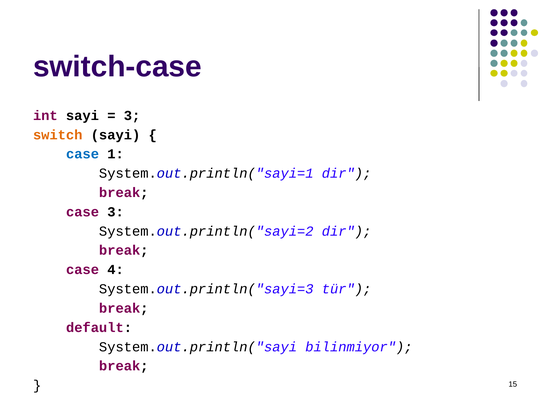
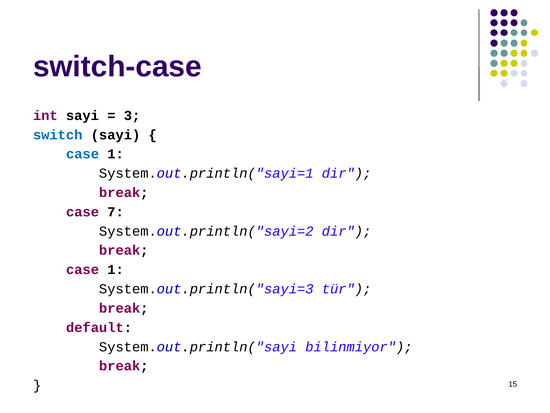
switch colour: orange -> blue
case 3: 3 -> 7
4 at (116, 269): 4 -> 1
